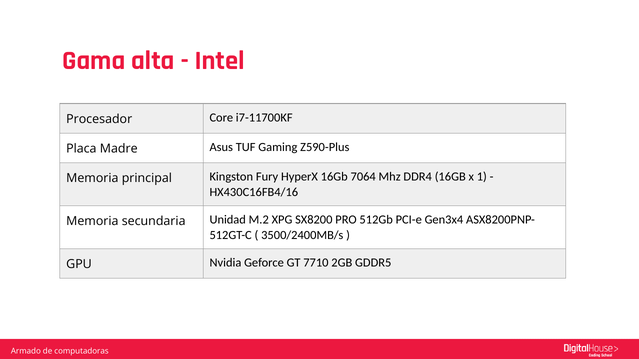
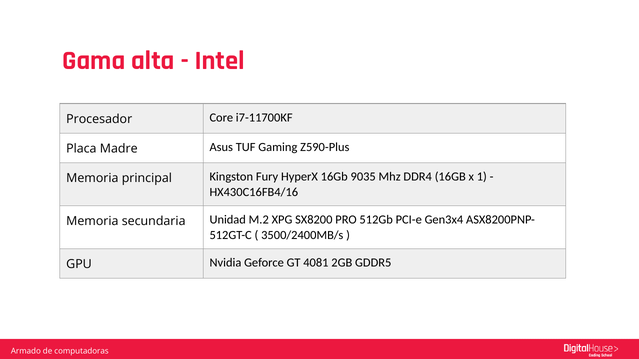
7064: 7064 -> 9035
7710: 7710 -> 4081
